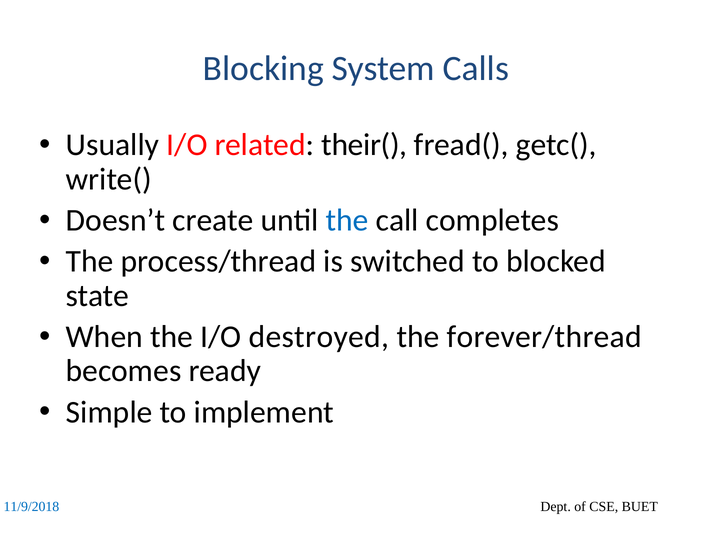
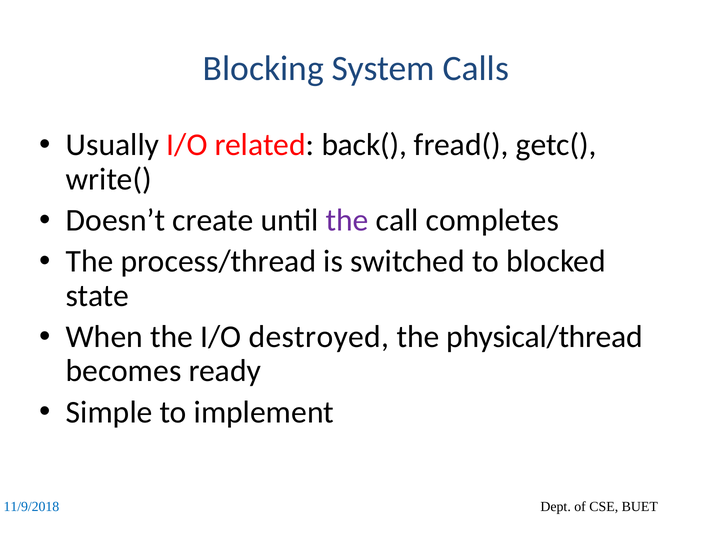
their(: their( -> back(
the at (347, 220) colour: blue -> purple
forever/thread: forever/thread -> physical/thread
